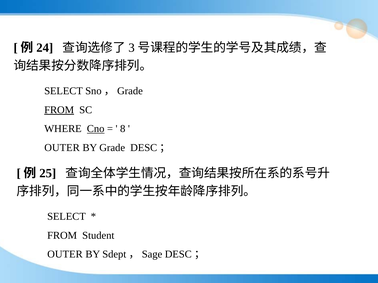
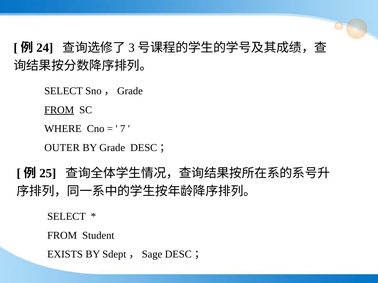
Cno underline: present -> none
8: 8 -> 7
OUTER at (65, 255): OUTER -> EXISTS
